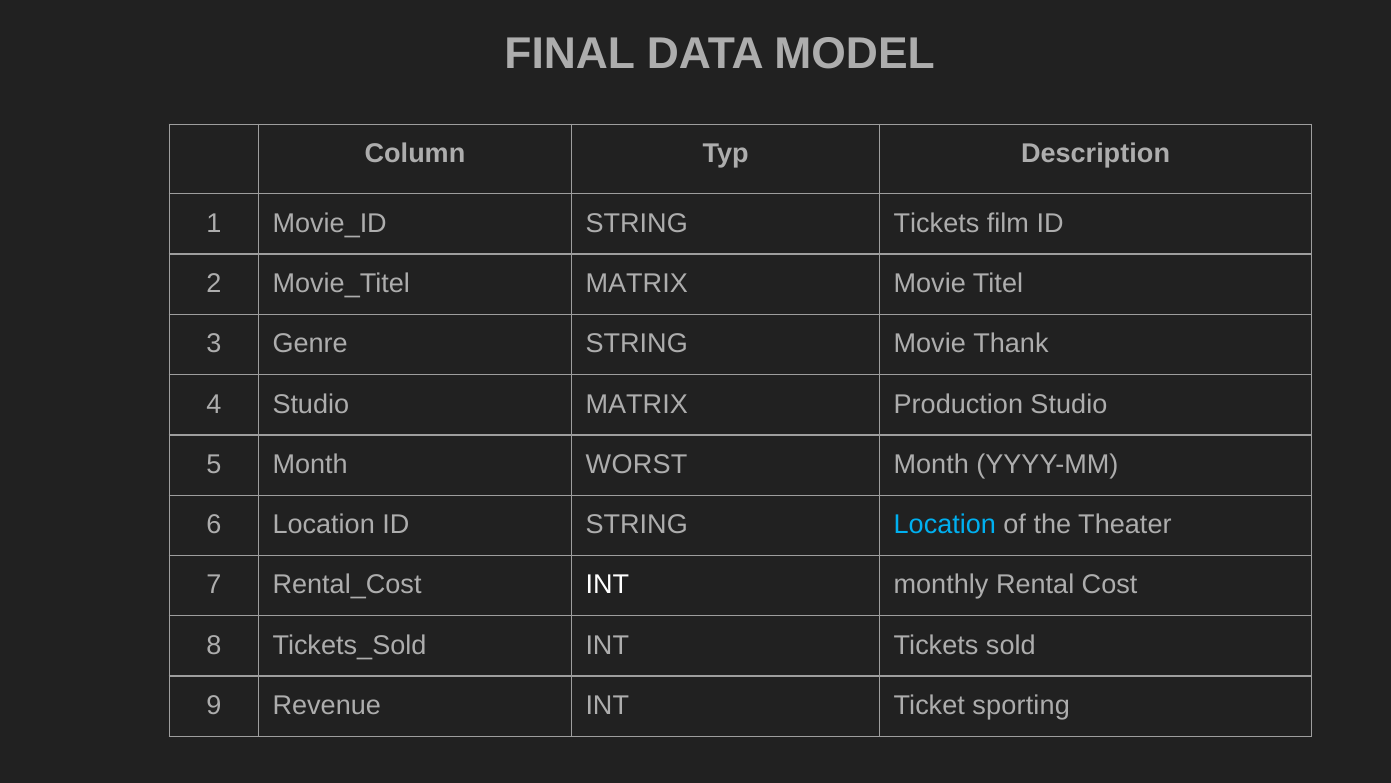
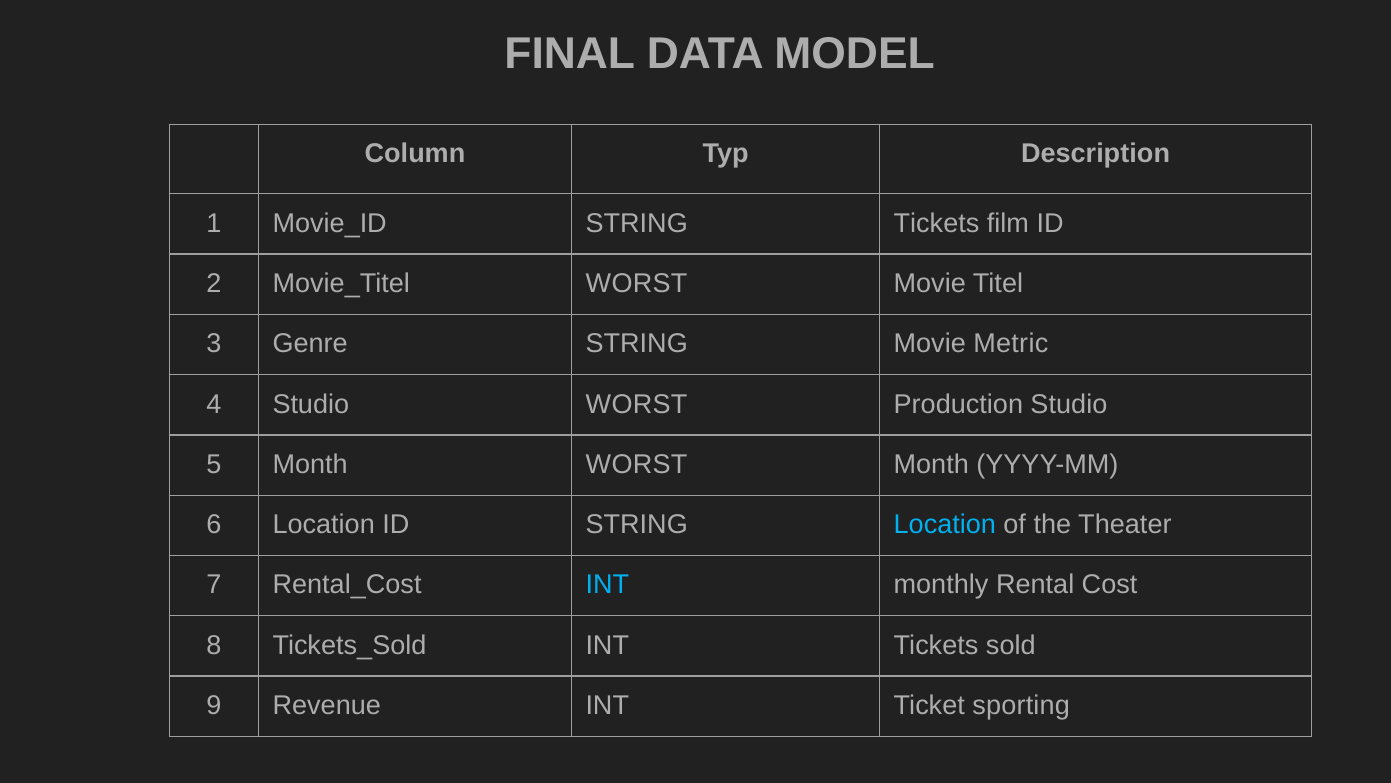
MATRIX at (637, 283): MATRIX -> WORST
Thank: Thank -> Metric
Studio MATRIX: MATRIX -> WORST
INT at (607, 585) colour: white -> light blue
